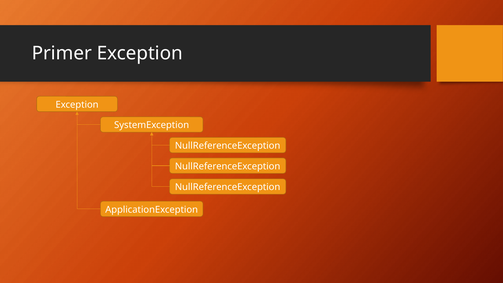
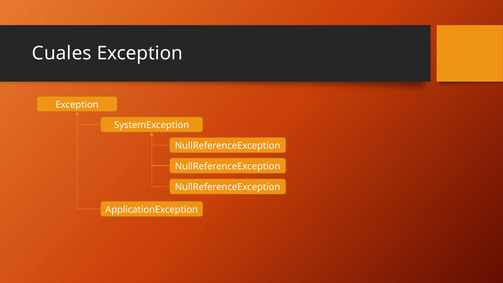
Primer: Primer -> Cuales
